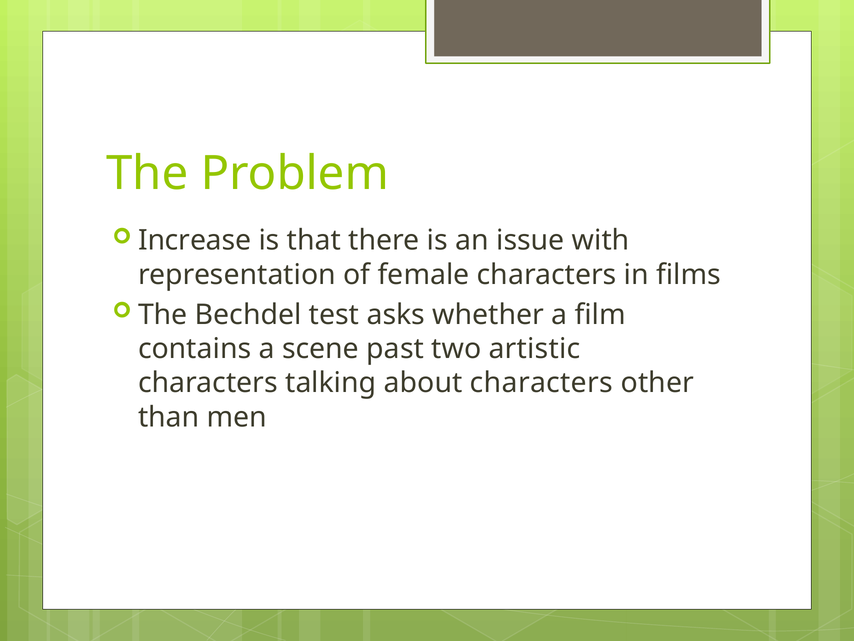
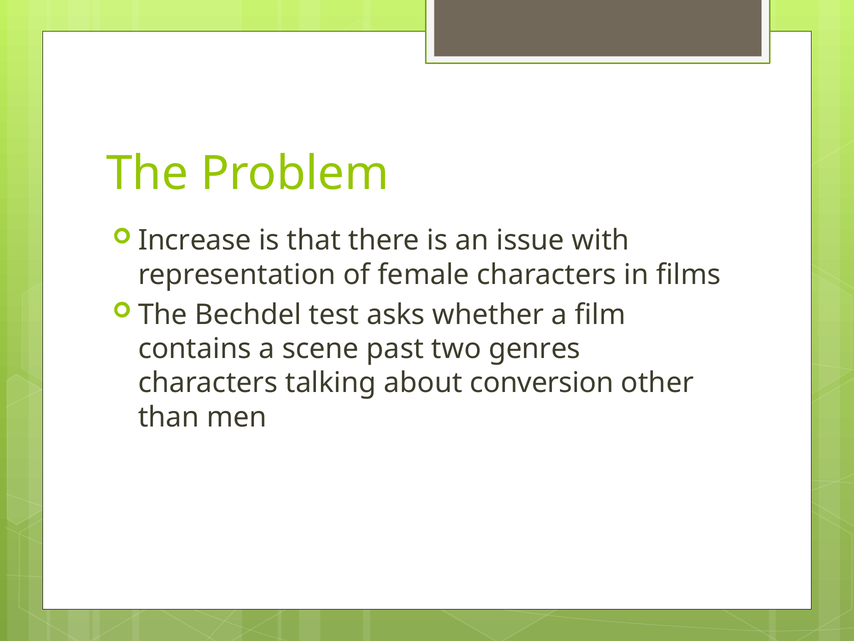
artistic: artistic -> genres
about characters: characters -> conversion
